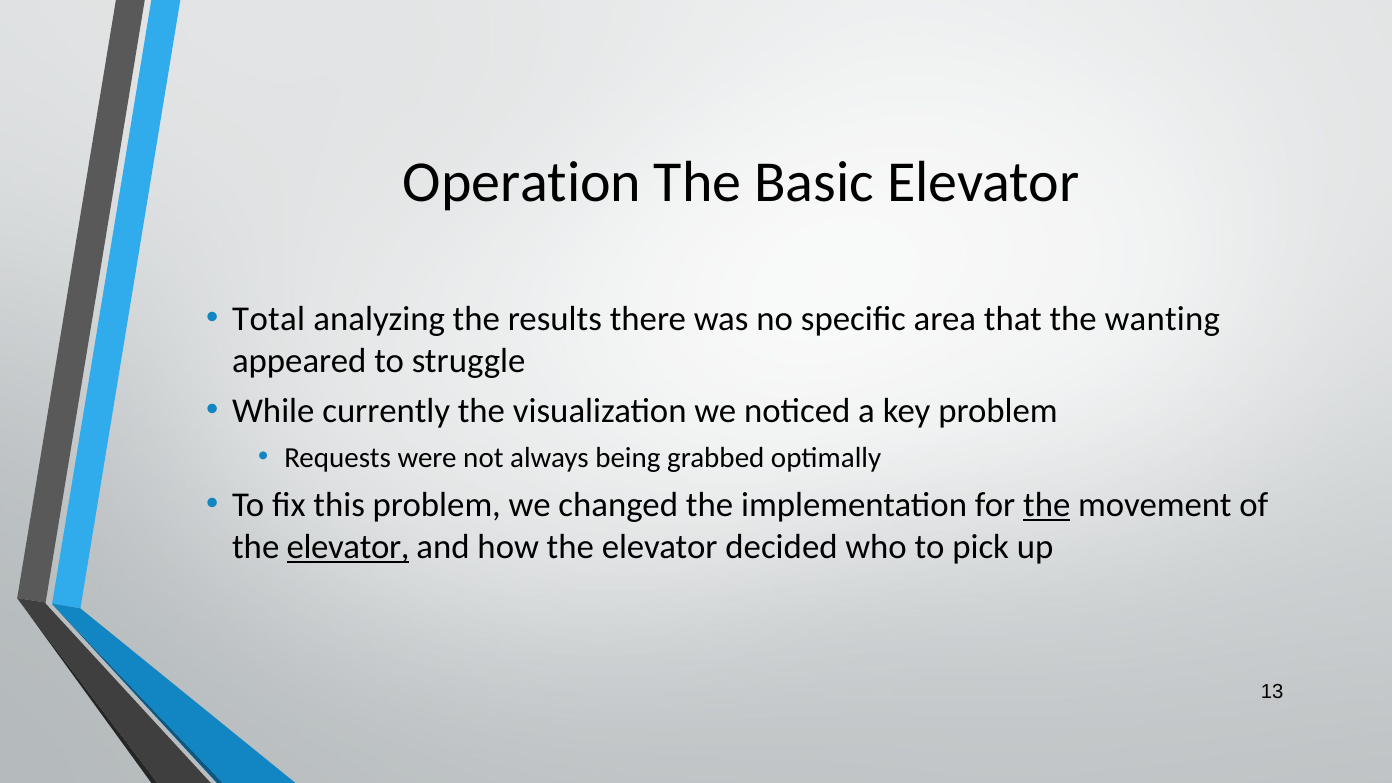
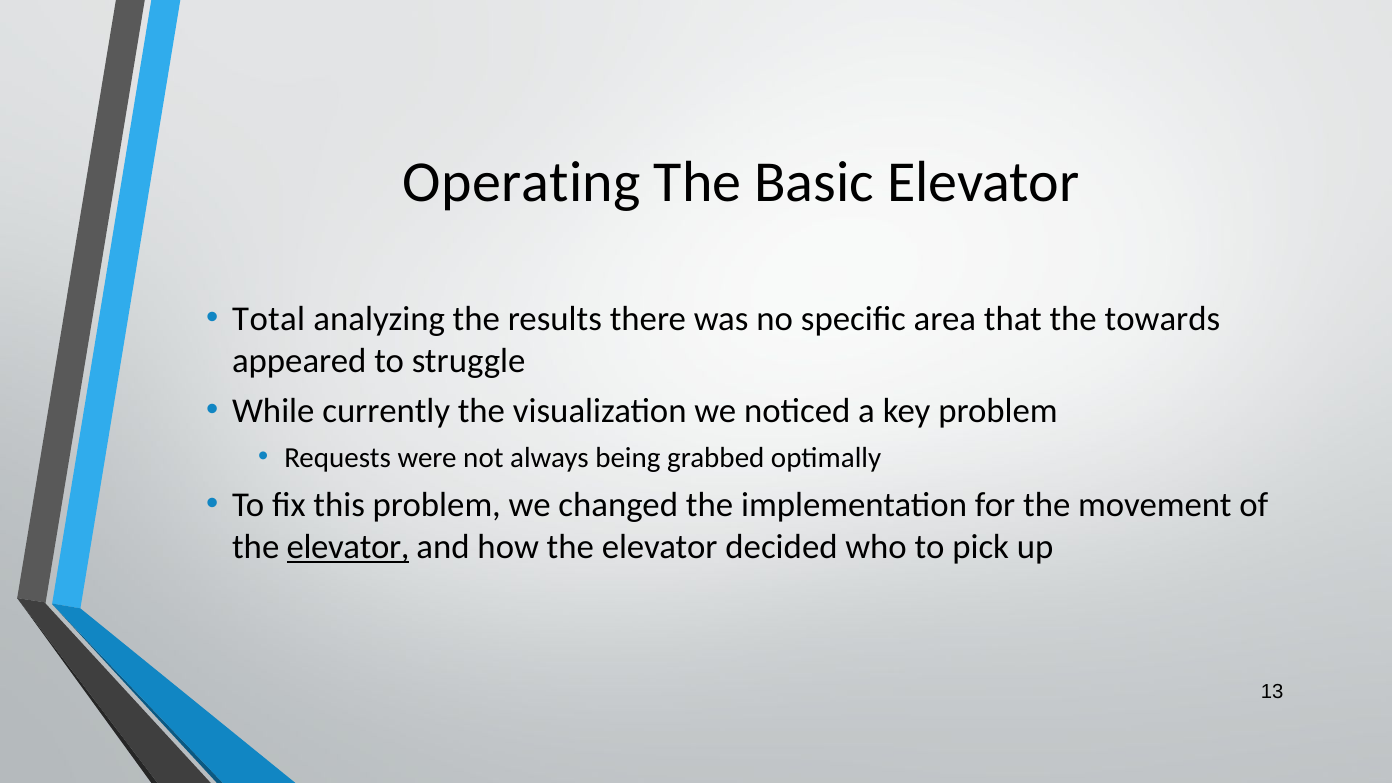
Operation: Operation -> Operating
wanting: wanting -> towards
the at (1047, 505) underline: present -> none
